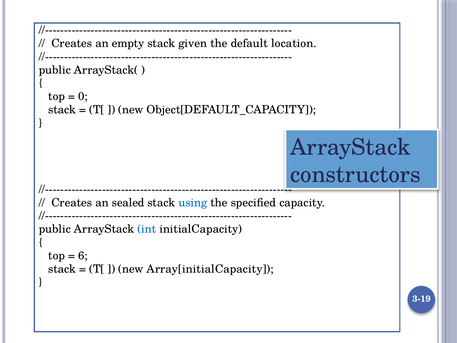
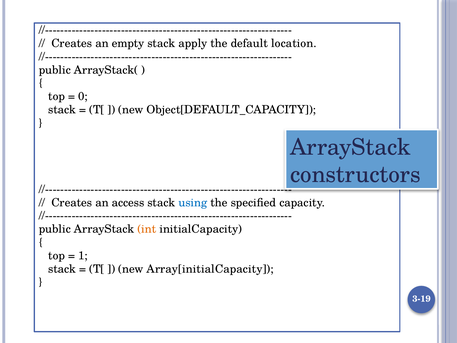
given: given -> apply
sealed: sealed -> access
int colour: blue -> orange
6: 6 -> 1
